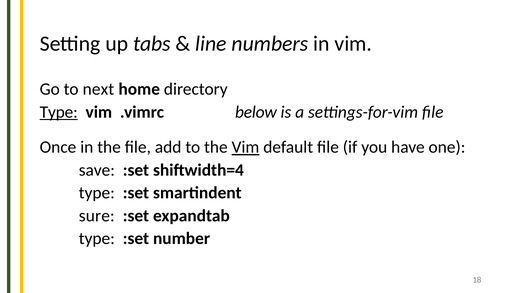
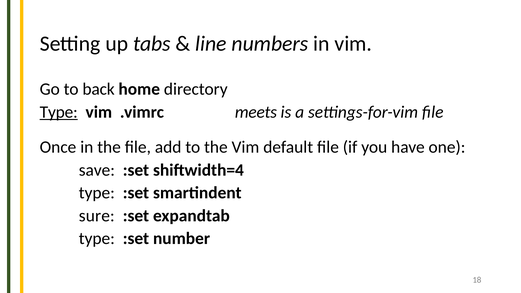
next: next -> back
below: below -> meets
Vim at (245, 147) underline: present -> none
